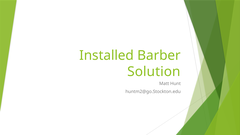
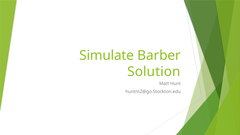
Installed: Installed -> Simulate
